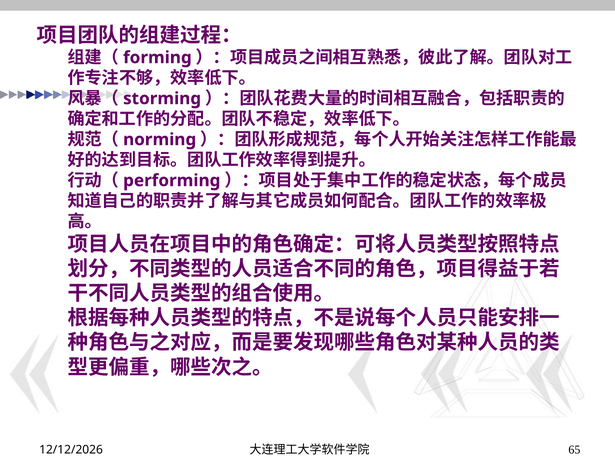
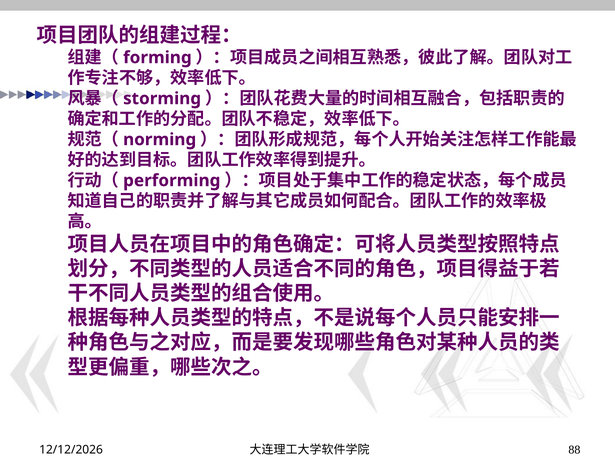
65: 65 -> 88
